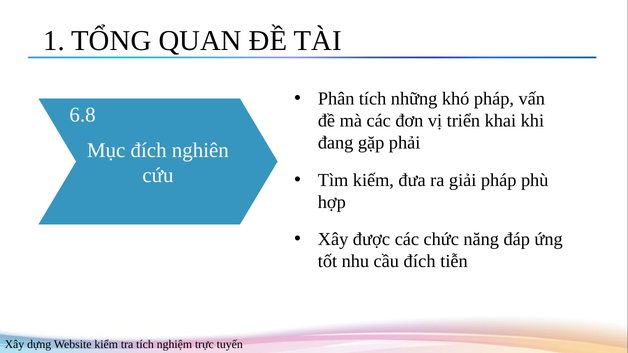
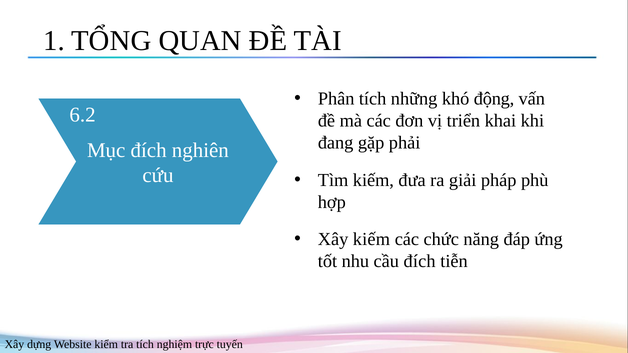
khó pháp: pháp -> động
6.8: 6.8 -> 6.2
Xây được: được -> kiếm
